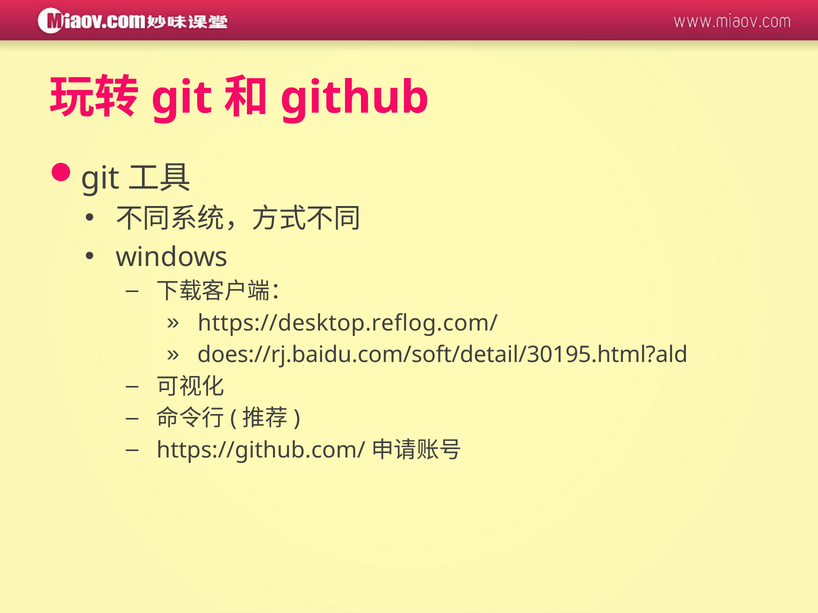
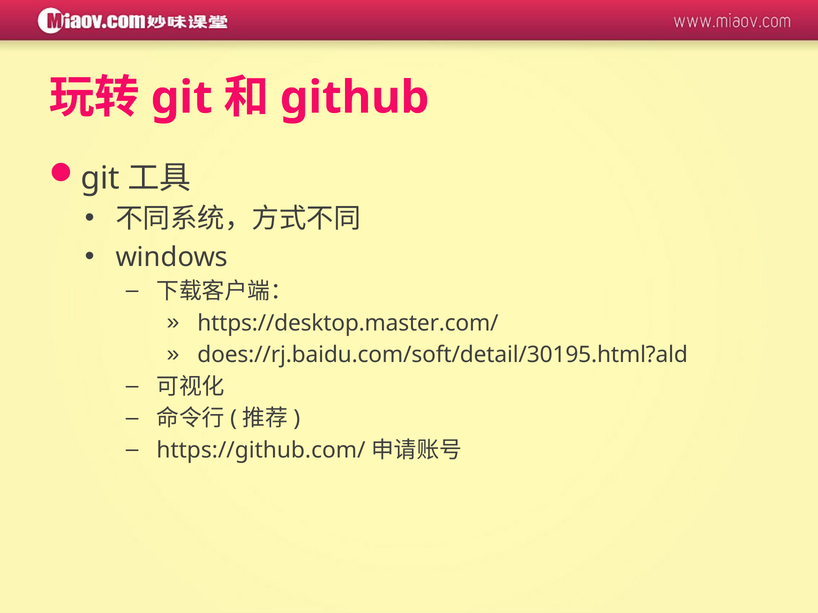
https://desktop.reflog.com/: https://desktop.reflog.com/ -> https://desktop.master.com/
